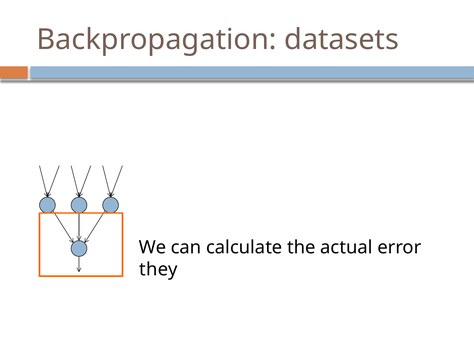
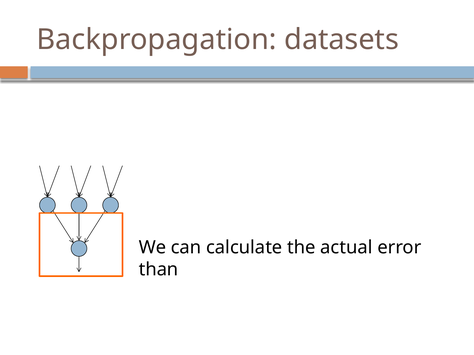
they: they -> than
